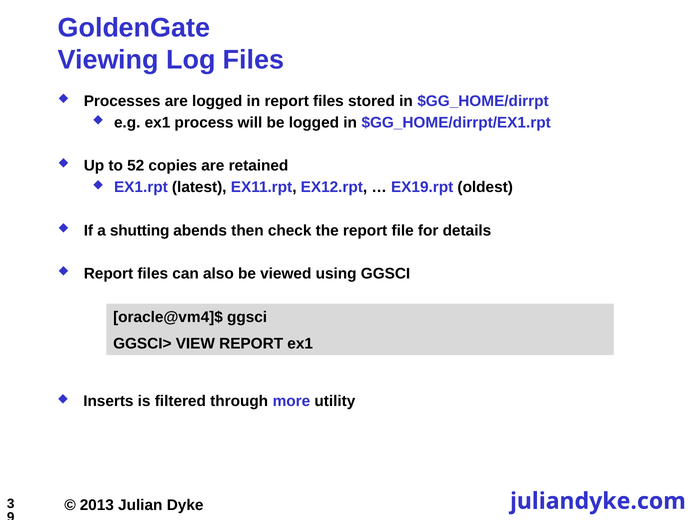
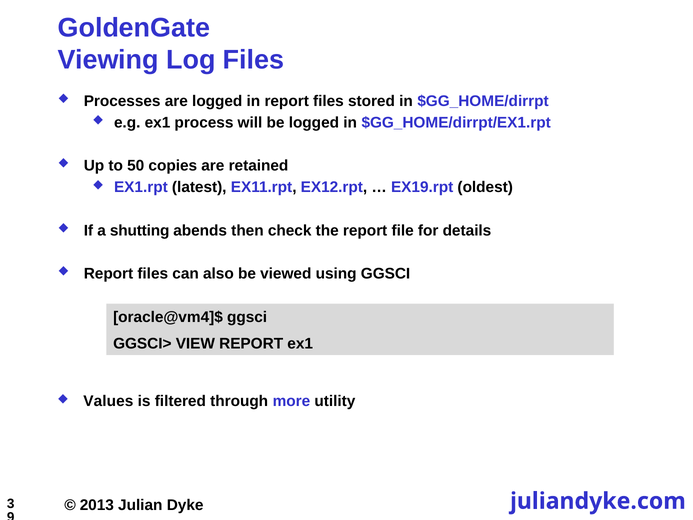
52: 52 -> 50
Inserts: Inserts -> Values
